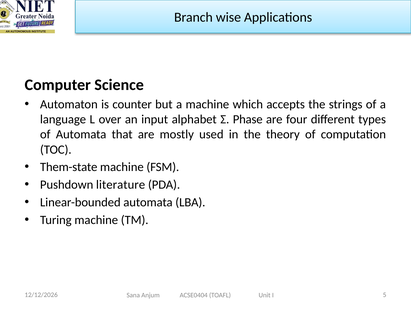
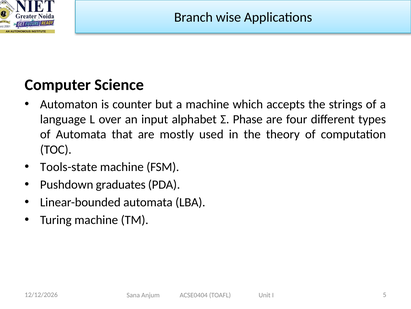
Them-state: Them-state -> Tools-state
literature: literature -> graduates
